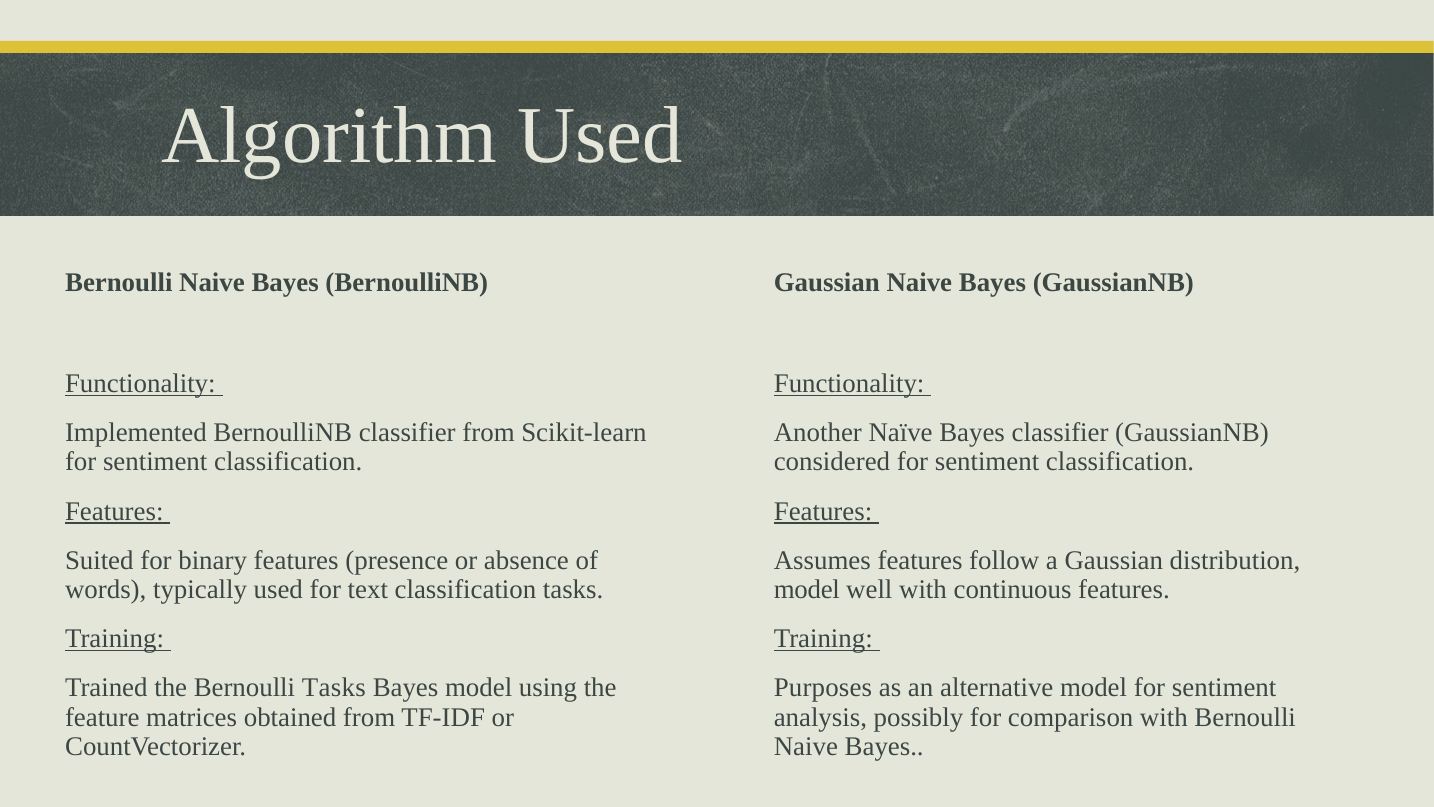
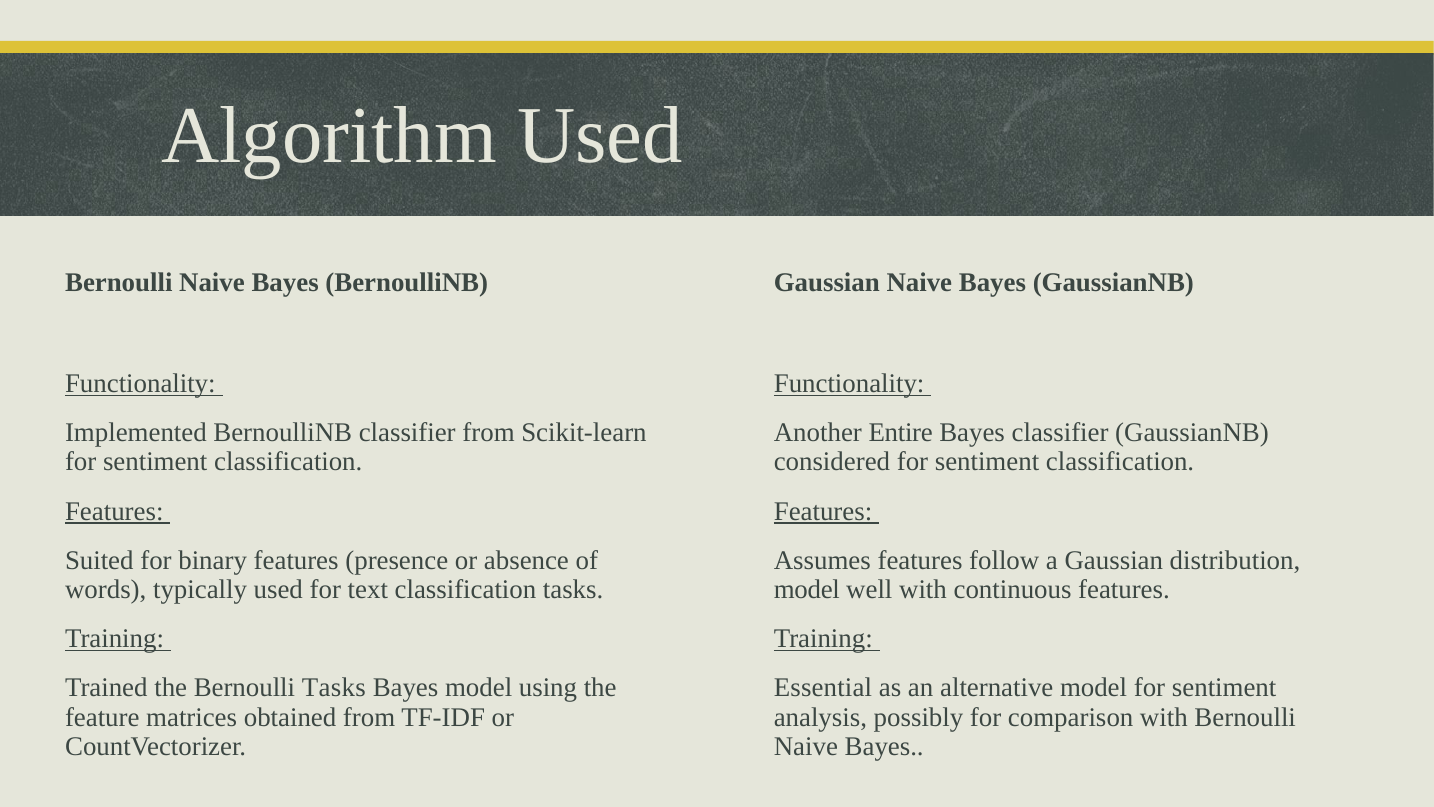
Naïve: Naïve -> Entire
Purposes: Purposes -> Essential
